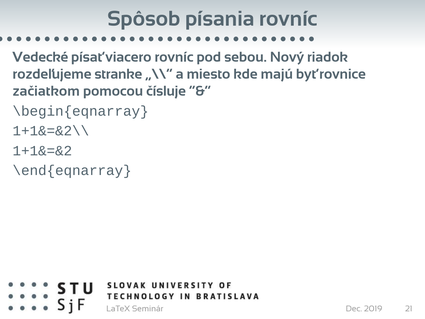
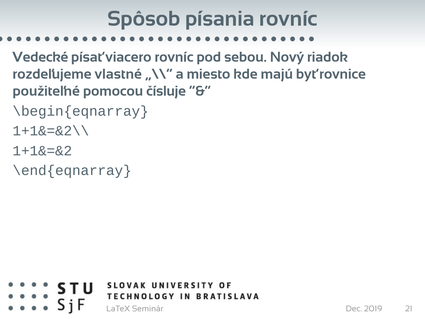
stranke: stranke -> vlastné
začiatkom: začiatkom -> použiteľné
